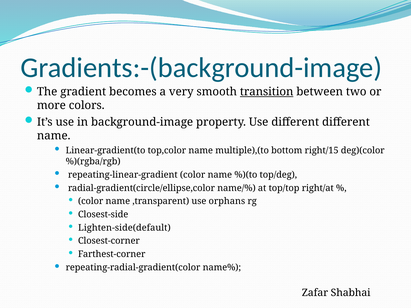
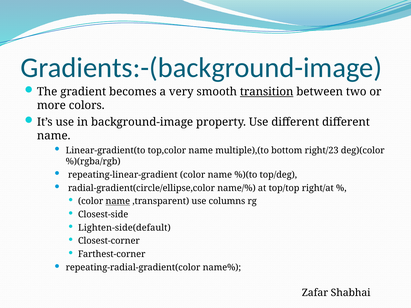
right/15: right/15 -> right/23
name at (118, 201) underline: none -> present
orphans: orphans -> columns
